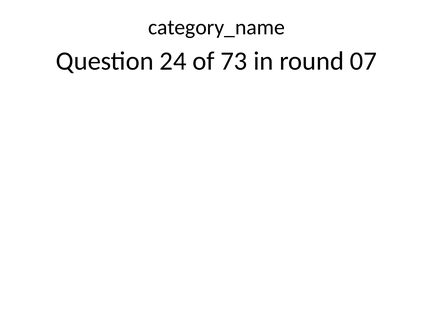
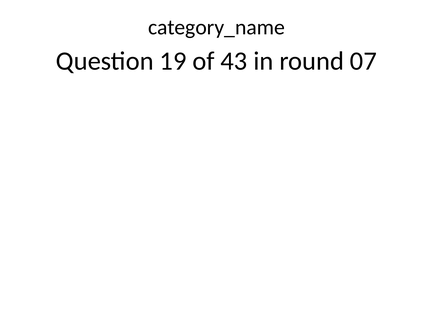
24: 24 -> 19
73: 73 -> 43
